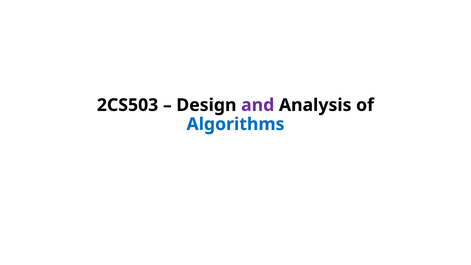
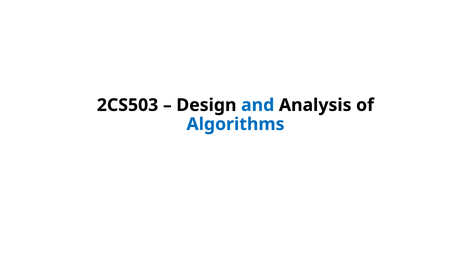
and colour: purple -> blue
